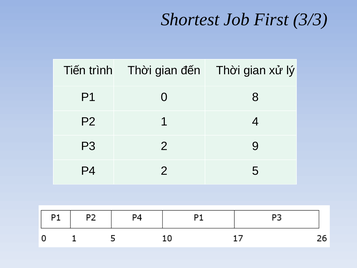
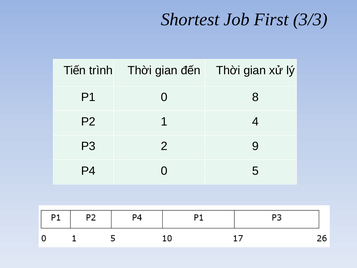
P4 2: 2 -> 0
